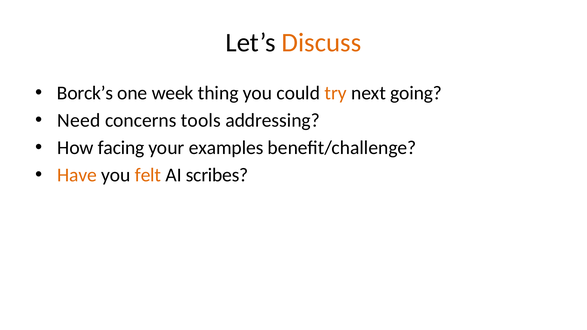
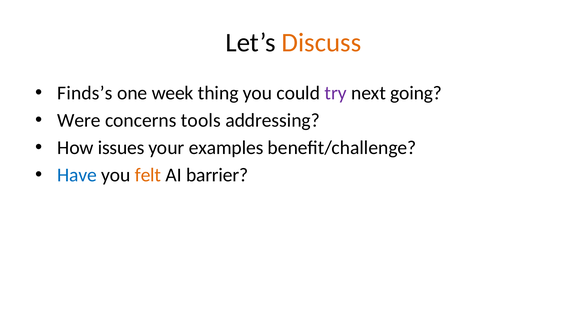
Borck’s: Borck’s -> Finds’s
try colour: orange -> purple
Need: Need -> Were
facing: facing -> issues
Have colour: orange -> blue
scribes: scribes -> barrier
